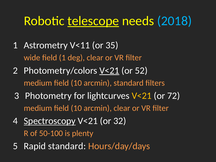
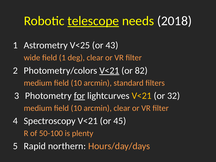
2018 colour: light blue -> white
V<11: V<11 -> V<25
35: 35 -> 43
52: 52 -> 82
for underline: none -> present
72: 72 -> 32
Spectroscopy underline: present -> none
32: 32 -> 45
Rapid standard: standard -> northern
